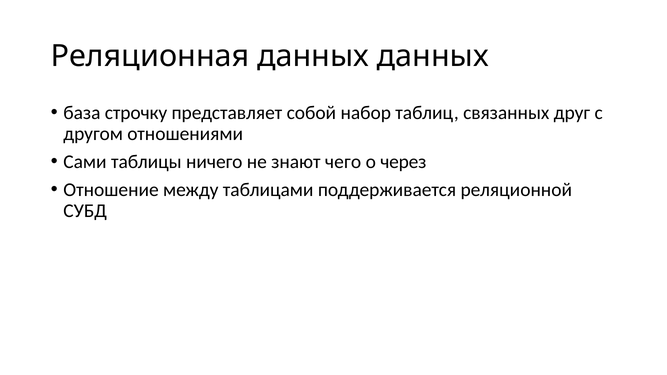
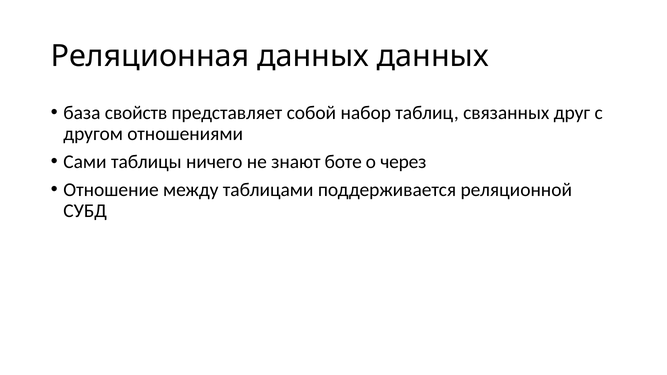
строчку: строчку -> свойств
чего: чего -> боте
